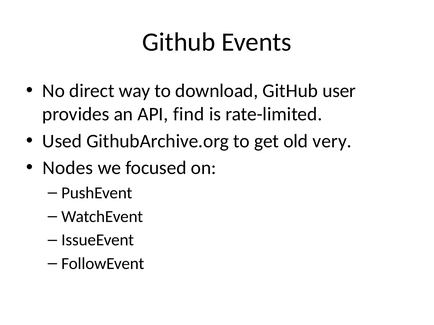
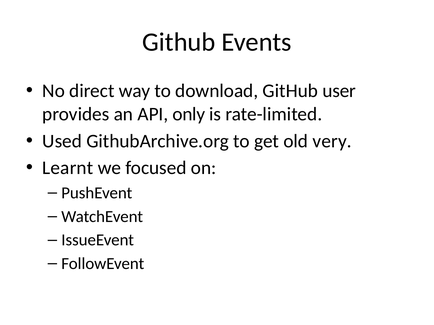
find: find -> only
Nodes: Nodes -> Learnt
